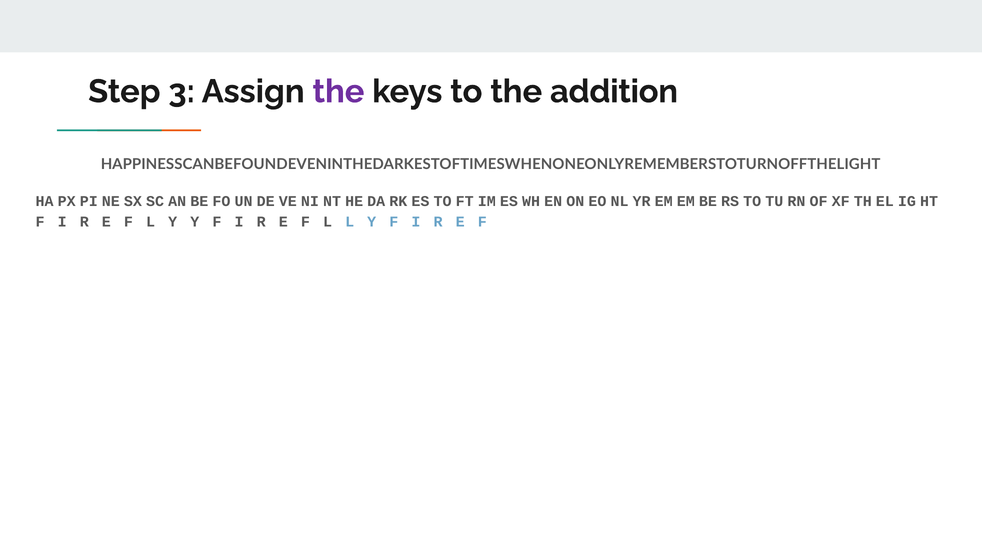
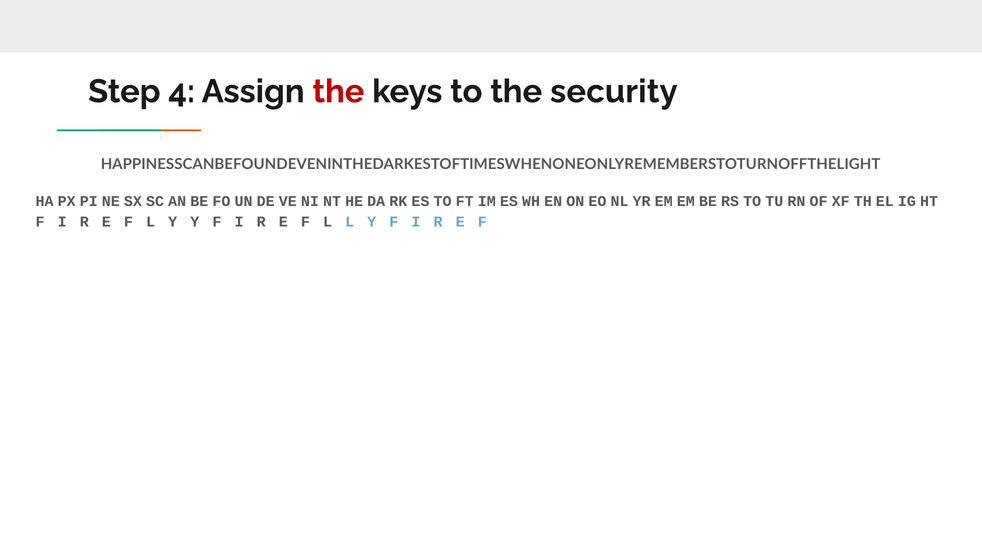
3: 3 -> 4
the at (338, 92) colour: purple -> red
addition: addition -> security
